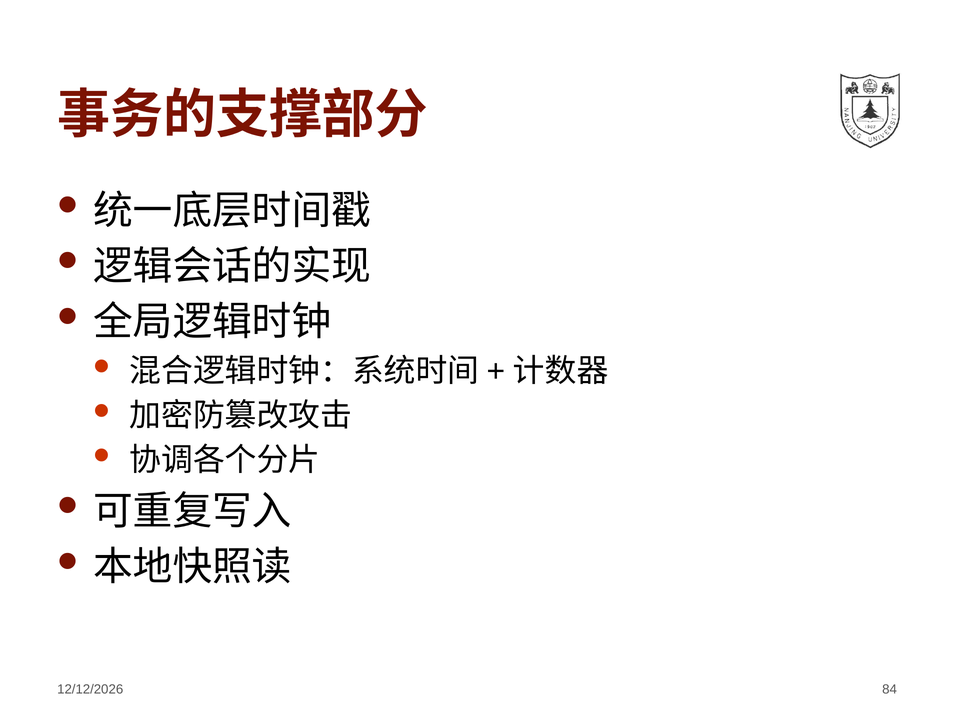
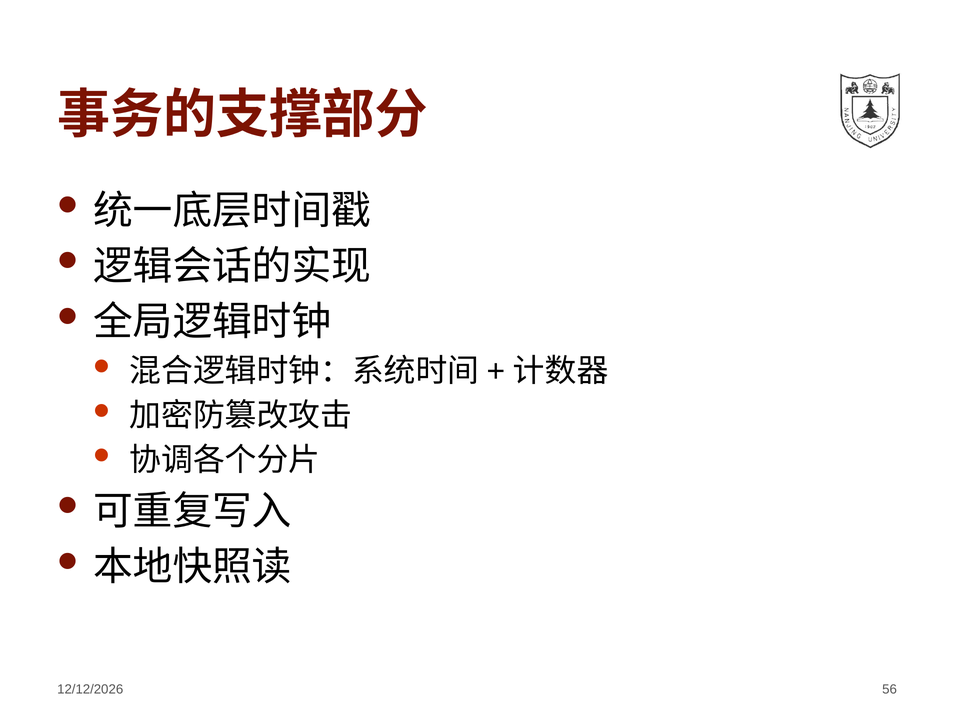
84: 84 -> 56
